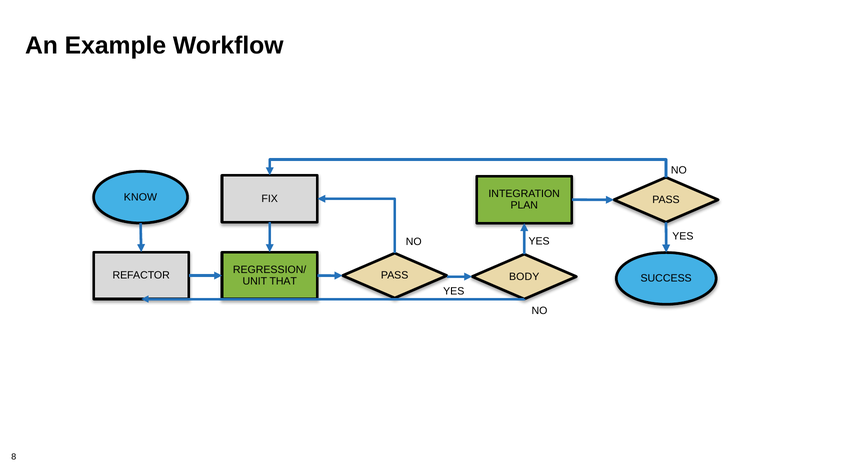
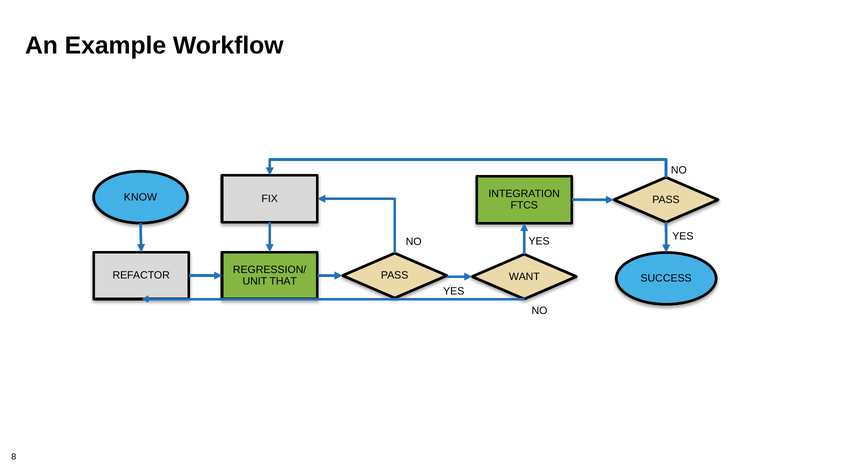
PLAN: PLAN -> FTCS
BODY: BODY -> WANT
